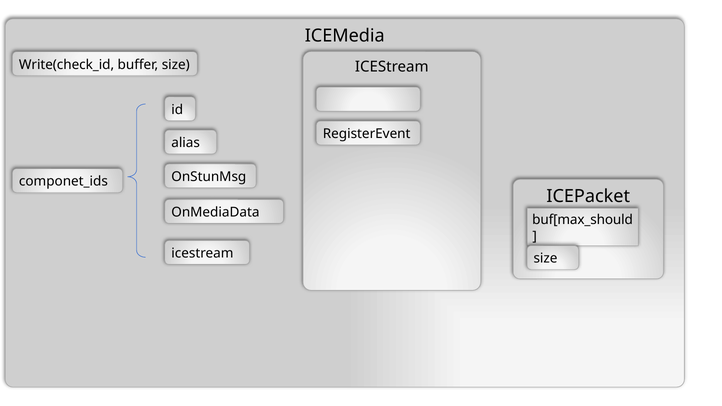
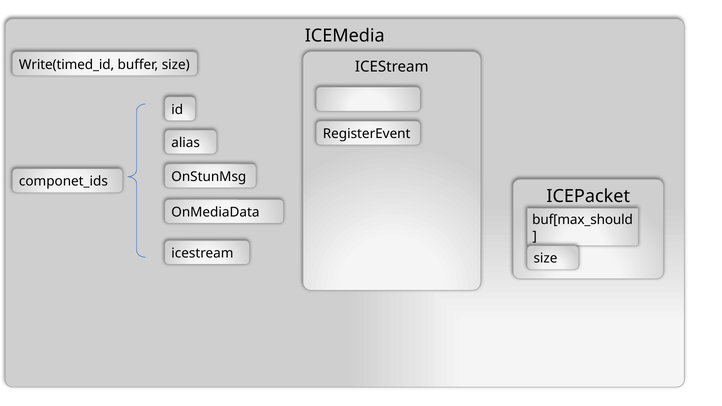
Write(check_id: Write(check_id -> Write(timed_id
